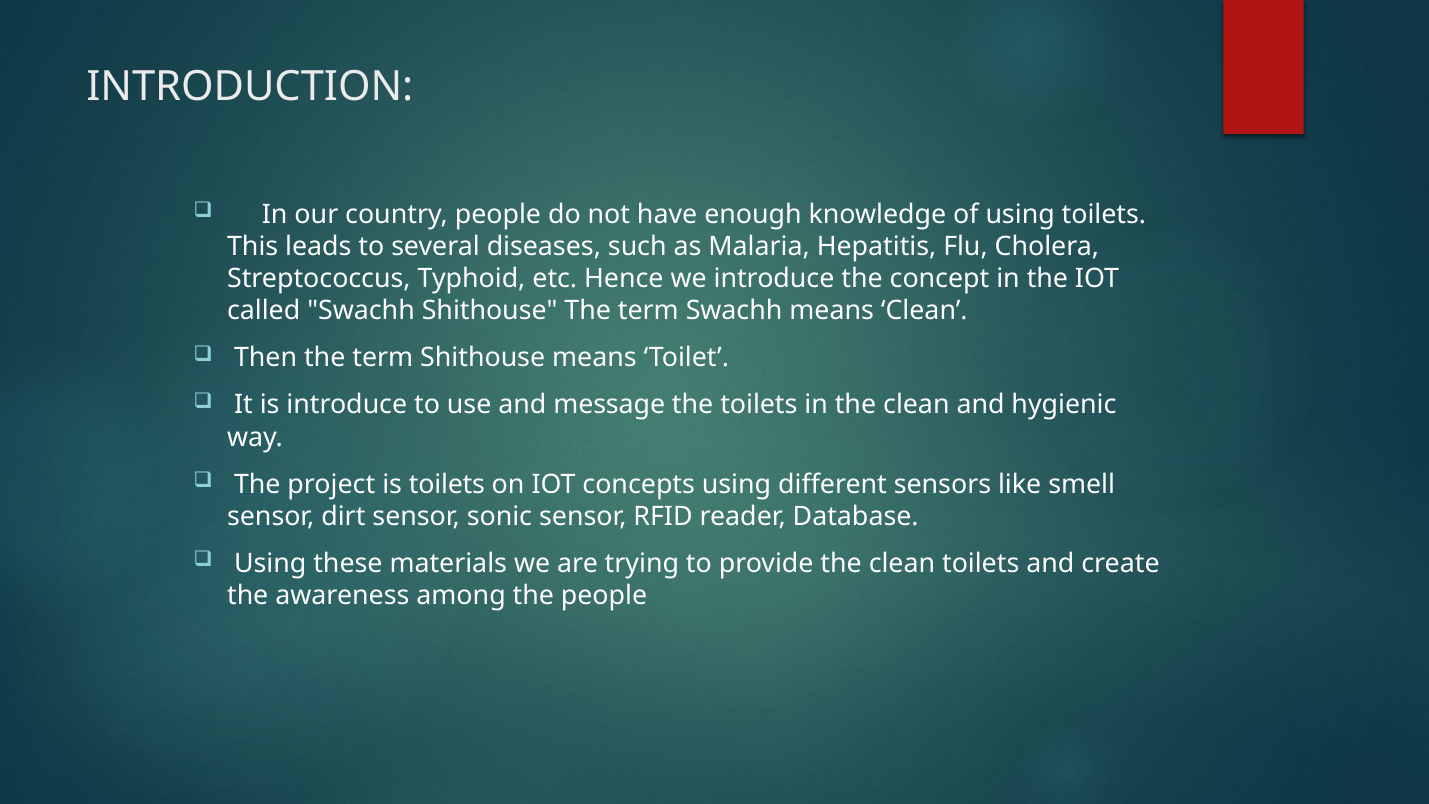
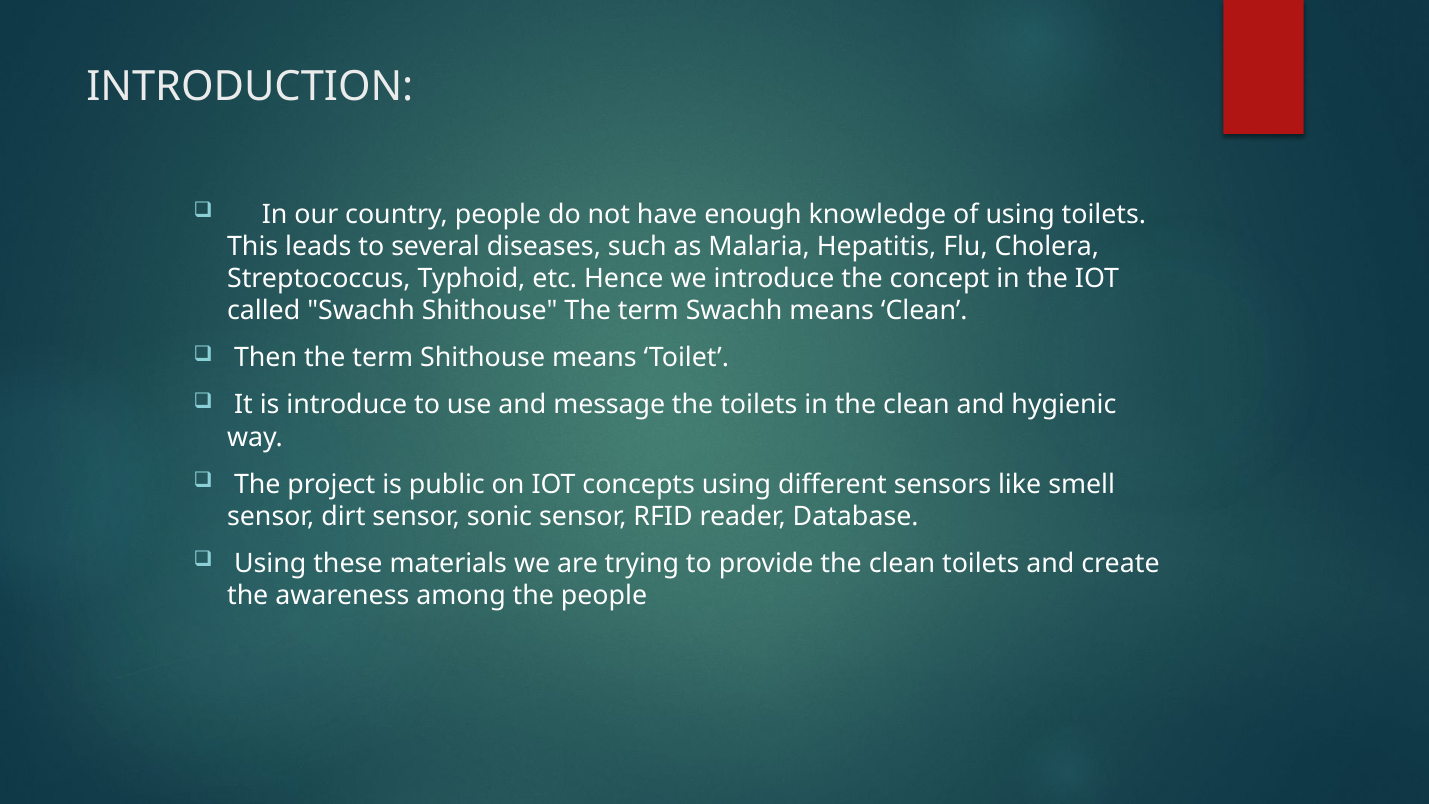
is toilets: toilets -> public
